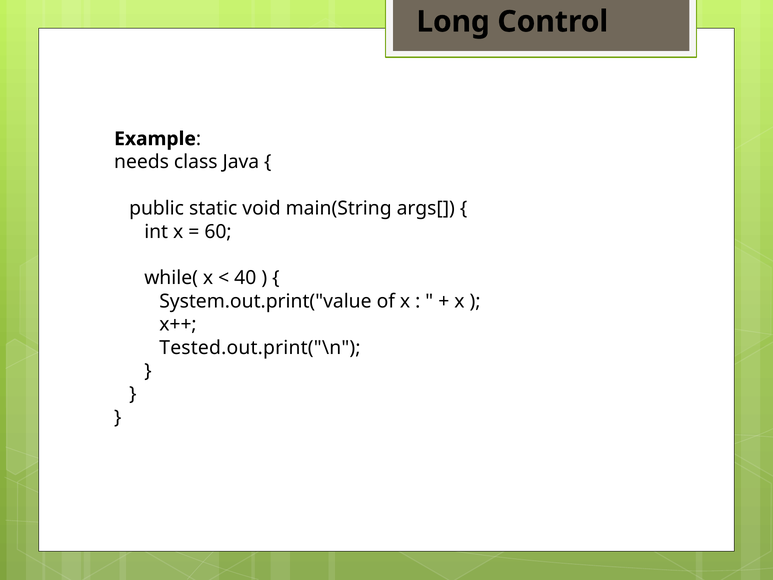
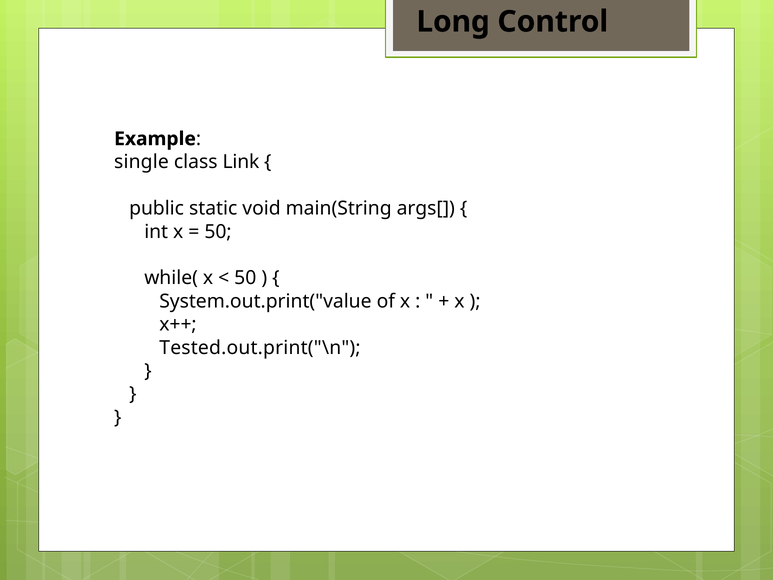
needs: needs -> single
Java: Java -> Link
60 at (218, 232): 60 -> 50
40 at (245, 278): 40 -> 50
